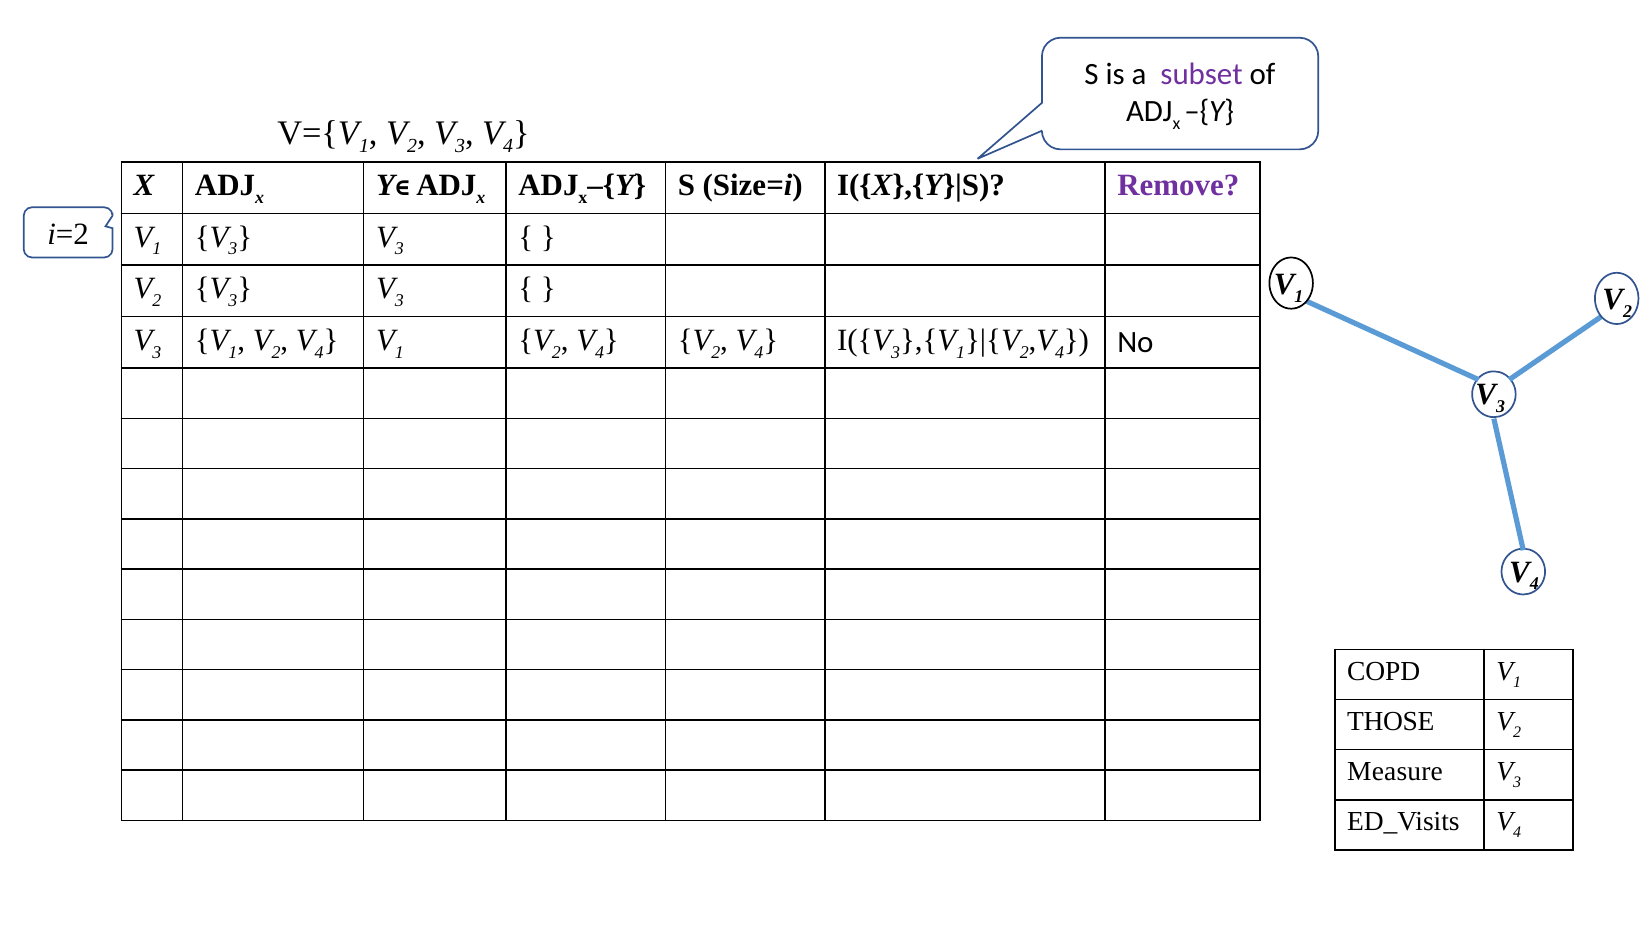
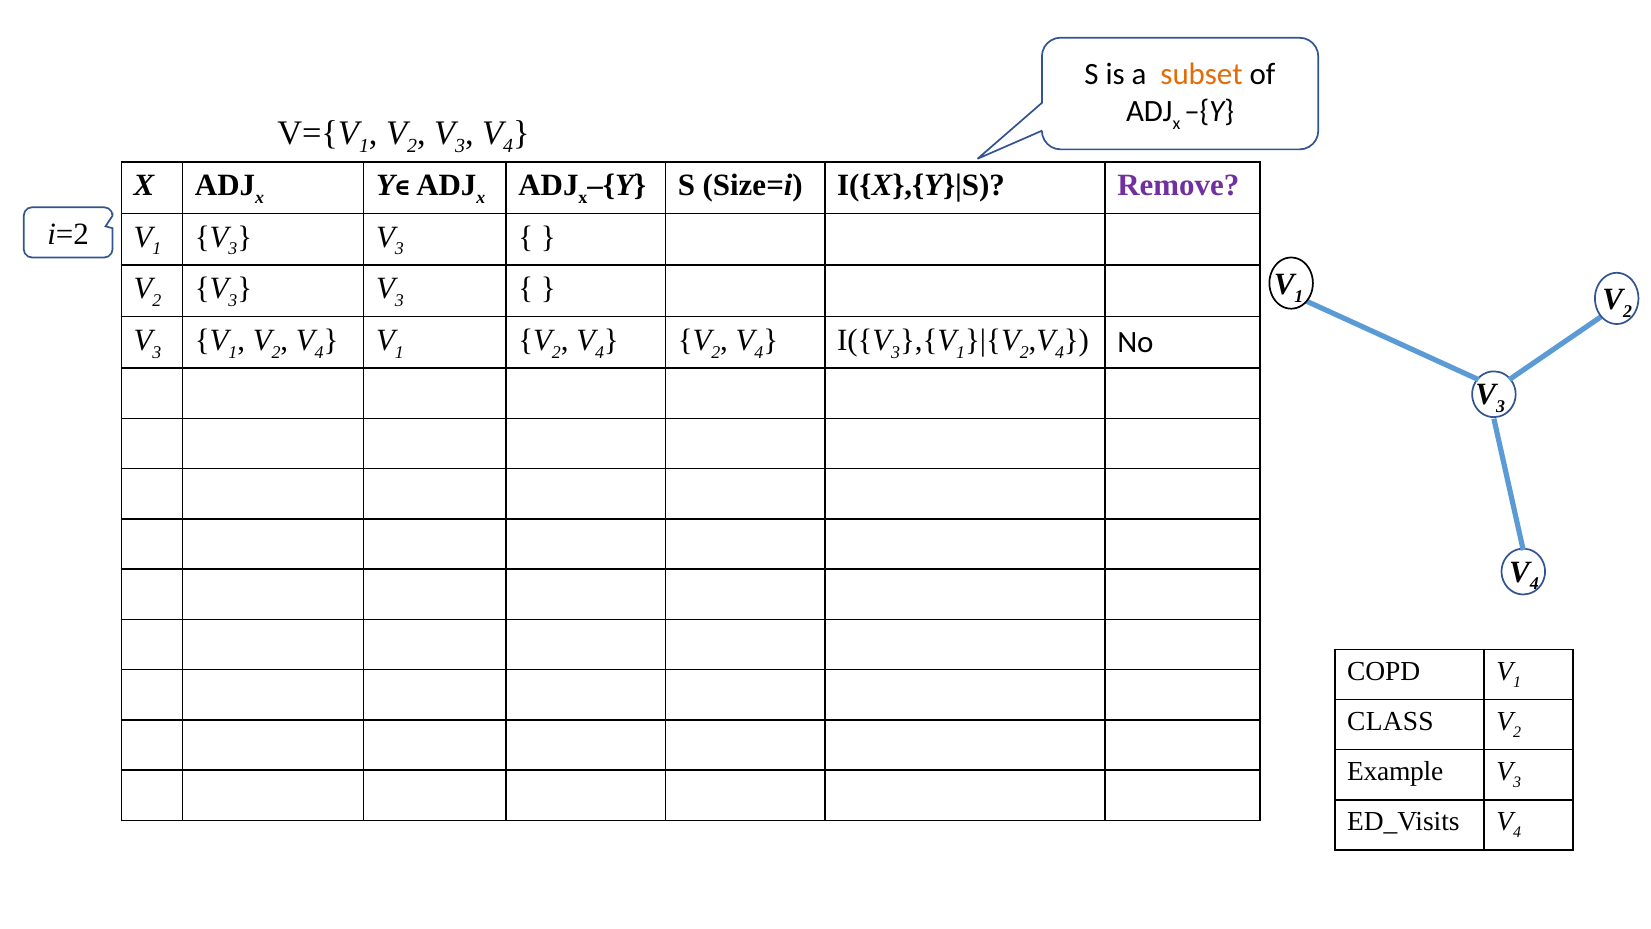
subset colour: purple -> orange
THOSE: THOSE -> CLASS
Measure: Measure -> Example
